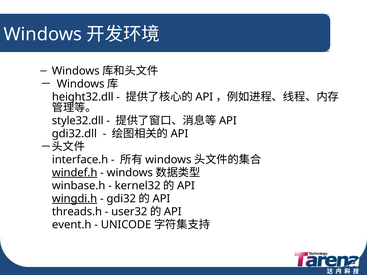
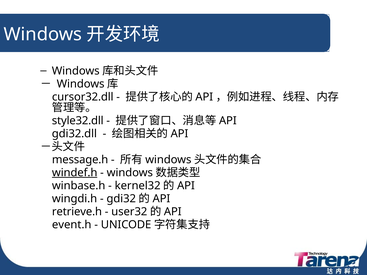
height32.dll: height32.dll -> cursor32.dll
interface.h: interface.h -> message.h
wingdi.h underline: present -> none
threads.h: threads.h -> retrieve.h
